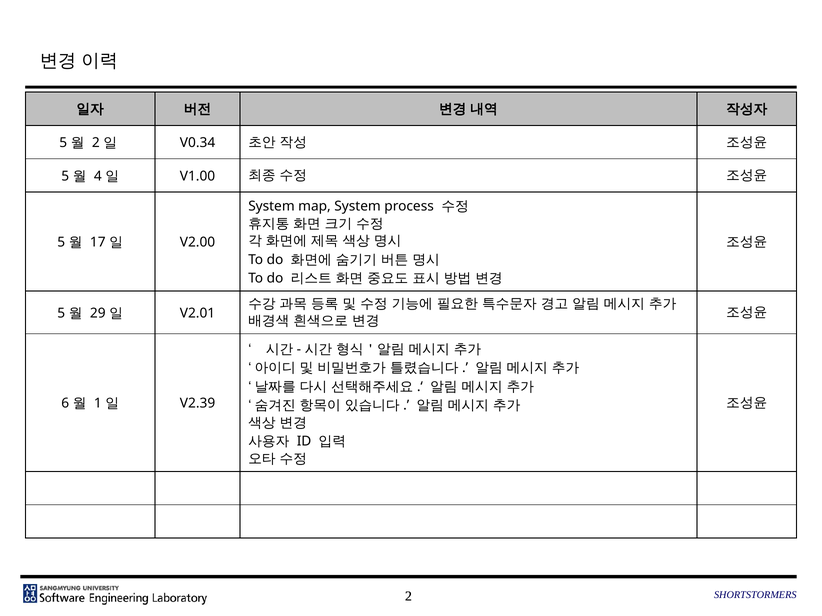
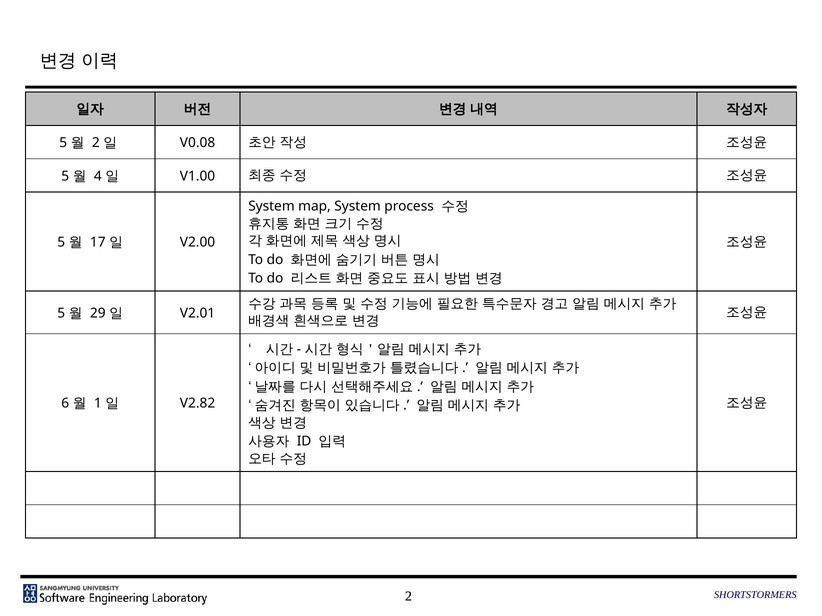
V0.34: V0.34 -> V0.08
V2.39: V2.39 -> V2.82
